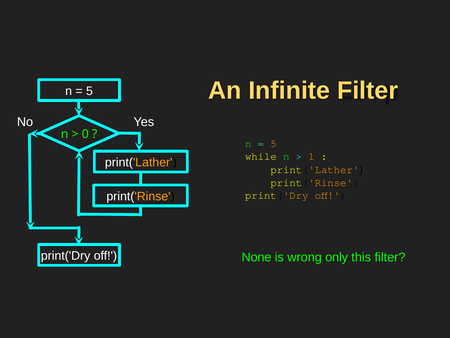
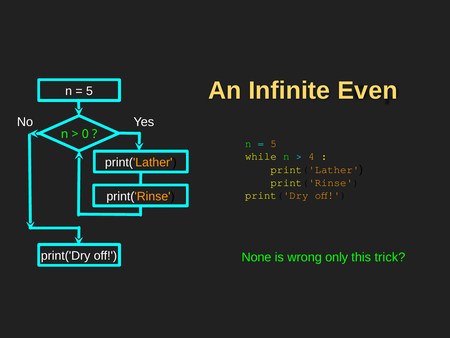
Infinite Filter: Filter -> Even
1: 1 -> 4
this filter: filter -> trick
